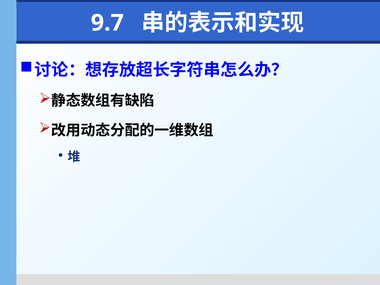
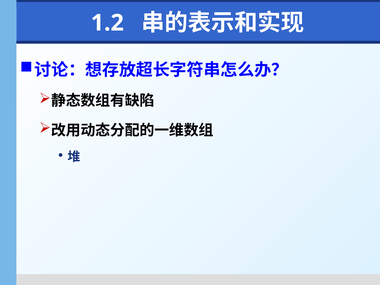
9.7: 9.7 -> 1.2
